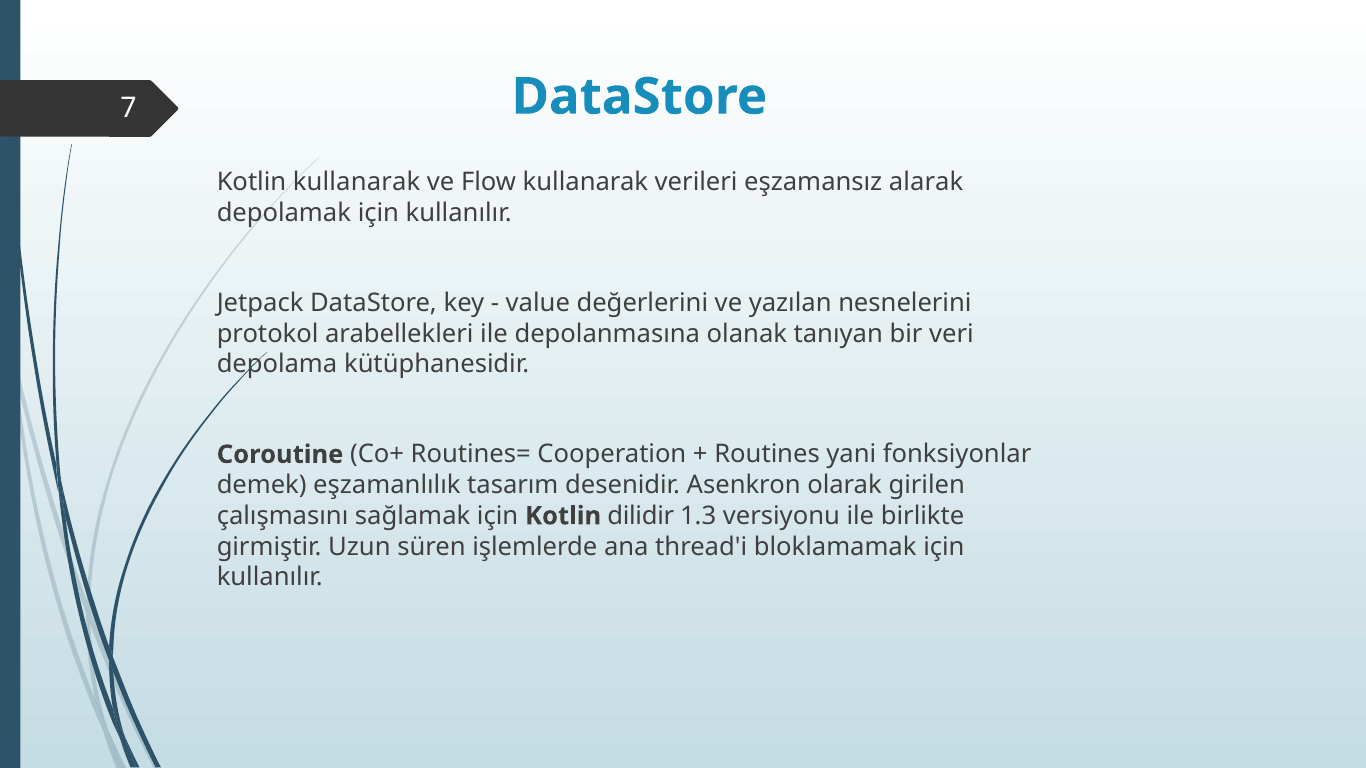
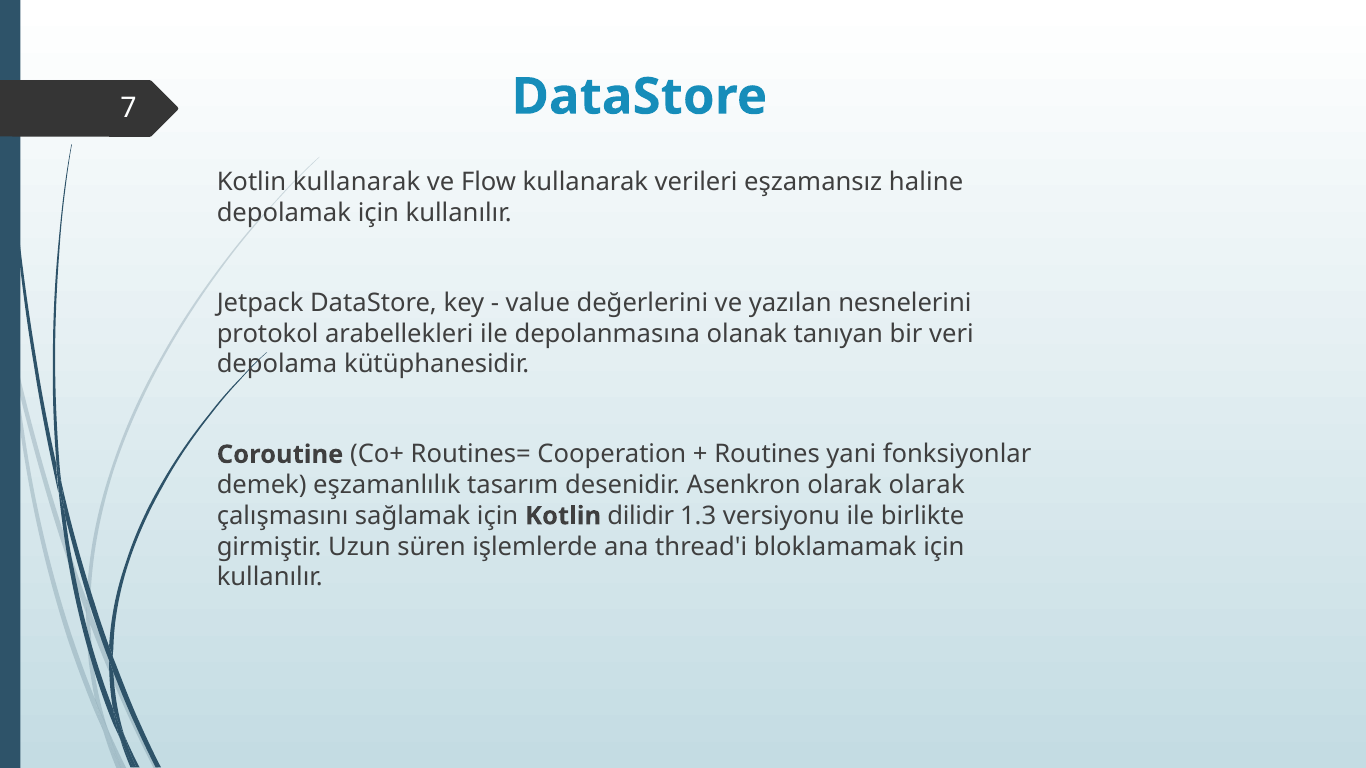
alarak: alarak -> haline
olarak girilen: girilen -> olarak
